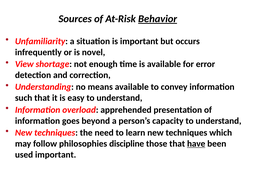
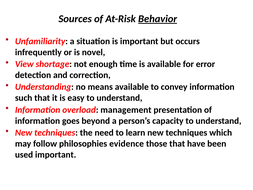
apprehended: apprehended -> management
discipline: discipline -> evidence
have underline: present -> none
